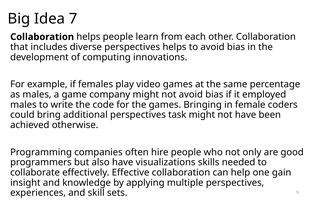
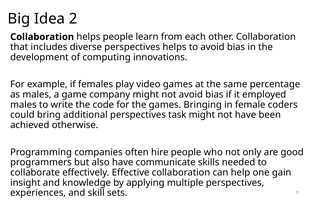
7: 7 -> 2
visualizations: visualizations -> communicate
